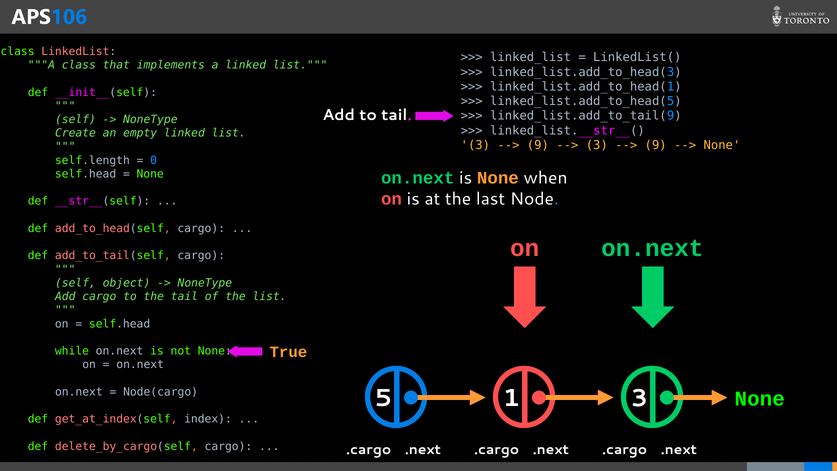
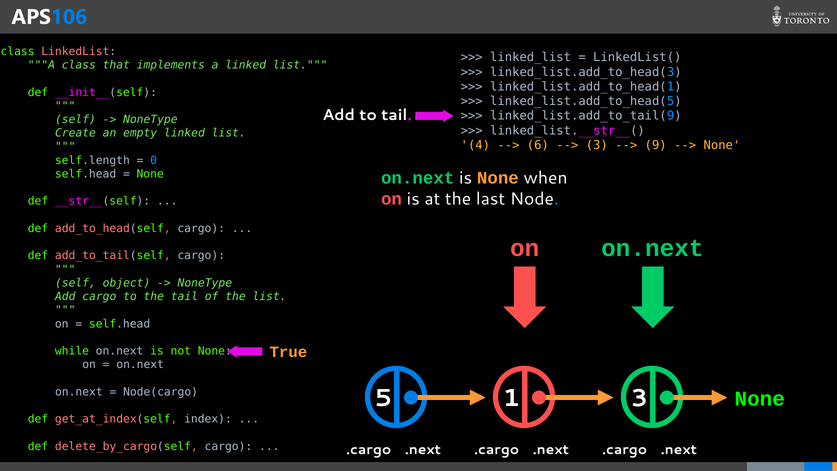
3 at (475, 145): 3 -> 4
9 at (538, 145): 9 -> 6
